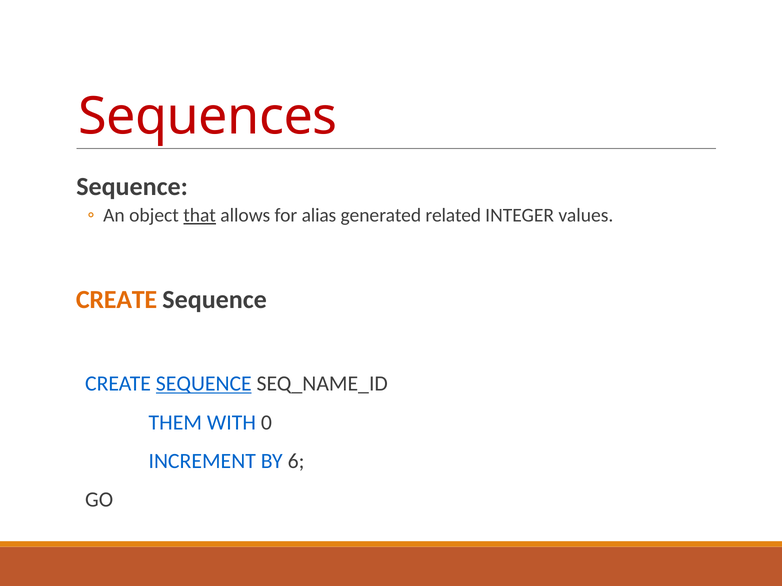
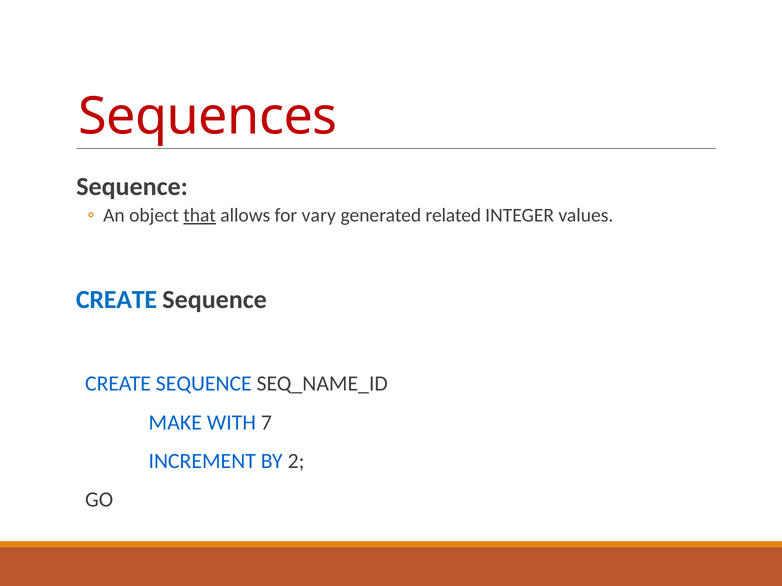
alias: alias -> vary
CREATE at (117, 300) colour: orange -> blue
SEQUENCE at (204, 384) underline: present -> none
THEM: THEM -> MAKE
0: 0 -> 7
6: 6 -> 2
